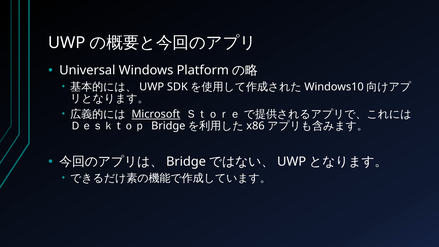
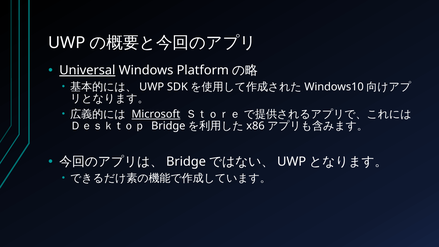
Universal underline: none -> present
